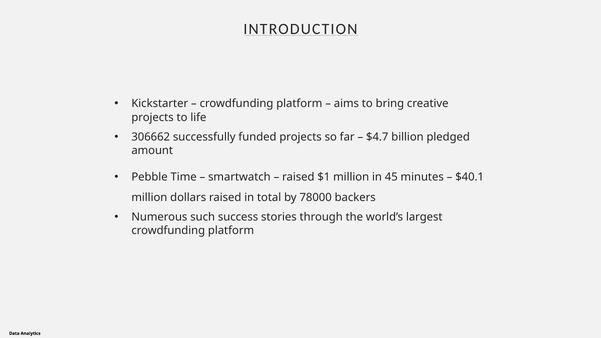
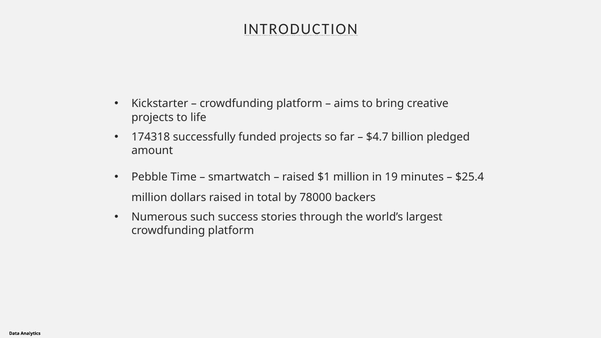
306662: 306662 -> 174318
45: 45 -> 19
$40.1: $40.1 -> $25.4
